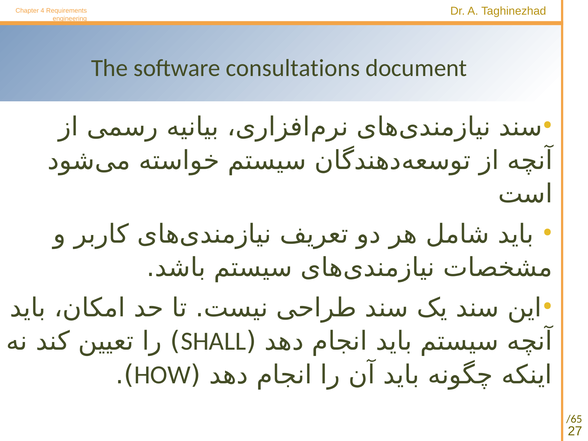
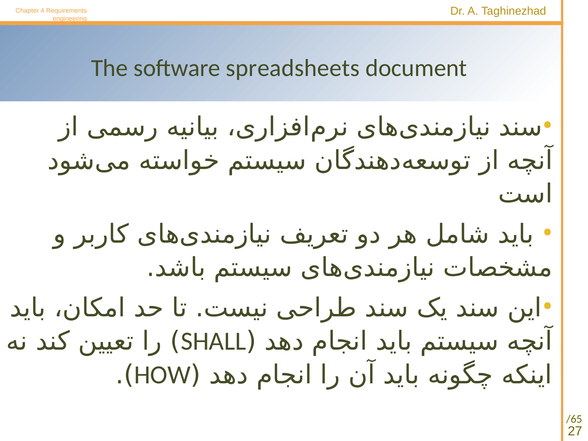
consultations: consultations -> spreadsheets
